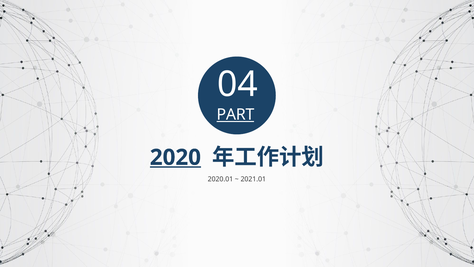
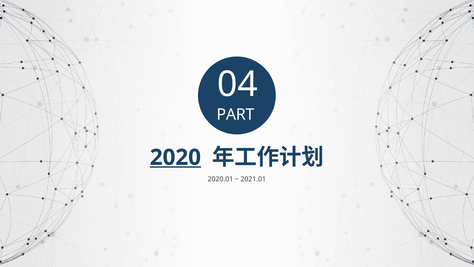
PART underline: present -> none
